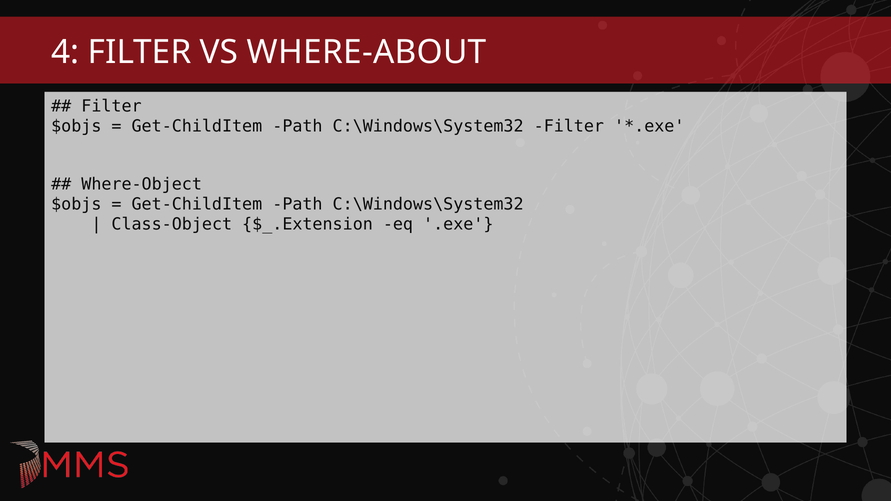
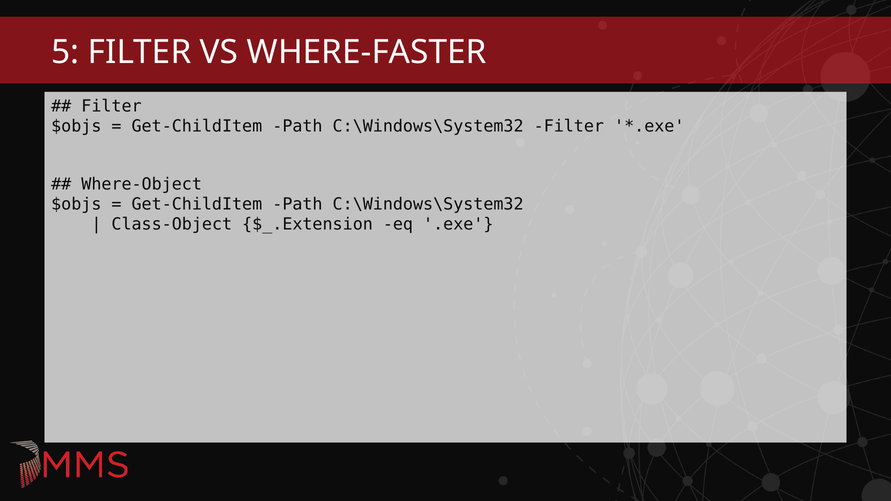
4: 4 -> 5
WHERE-ABOUT: WHERE-ABOUT -> WHERE-FASTER
